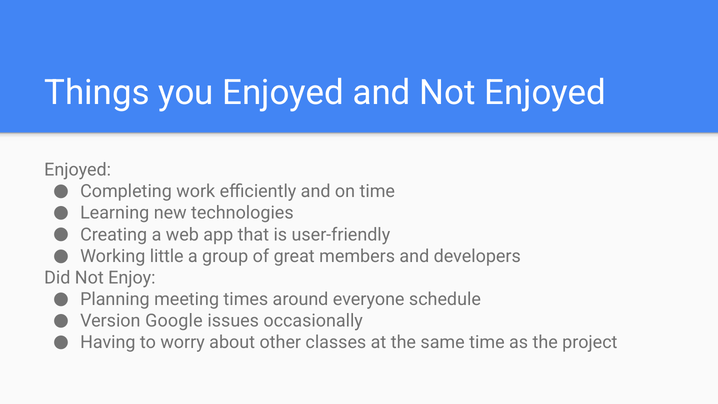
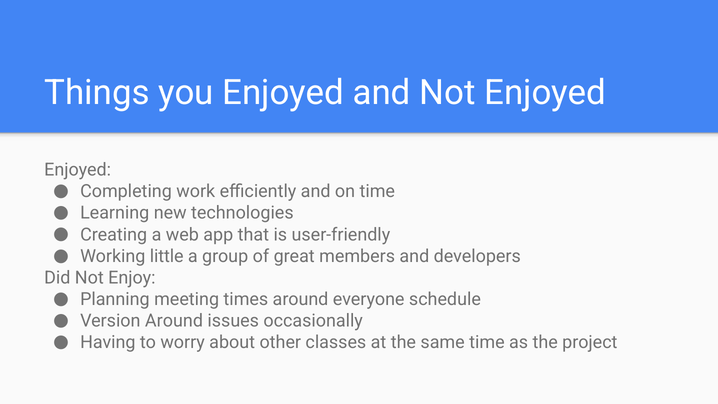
Version Google: Google -> Around
